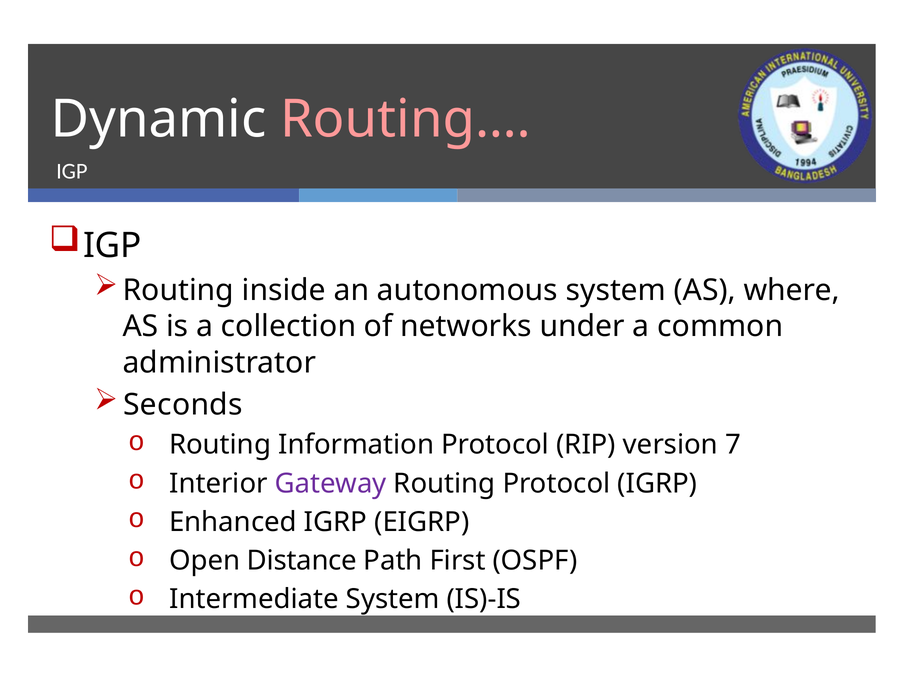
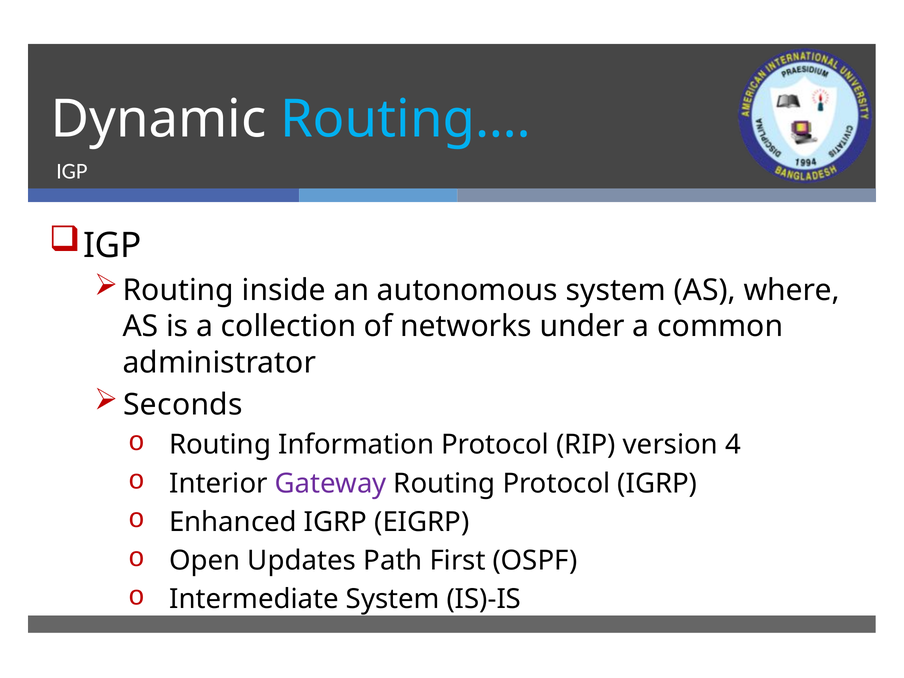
Routing… colour: pink -> light blue
7: 7 -> 4
Distance: Distance -> Updates
